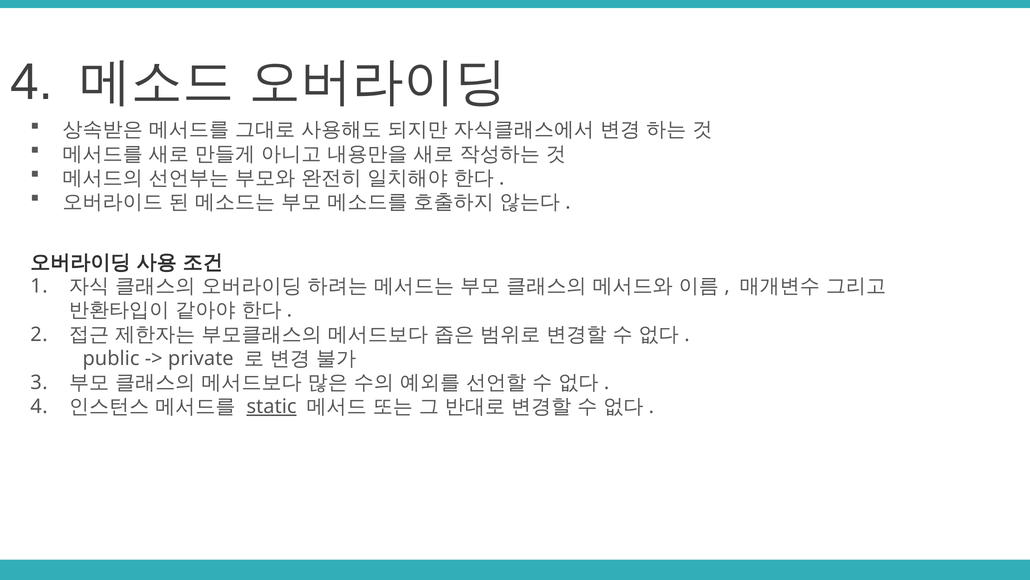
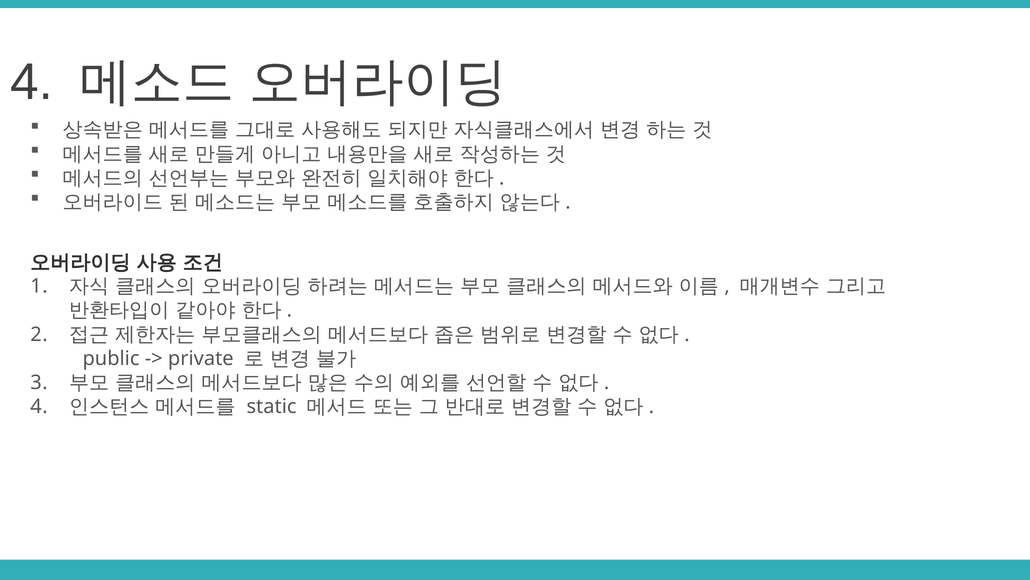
static underline: present -> none
